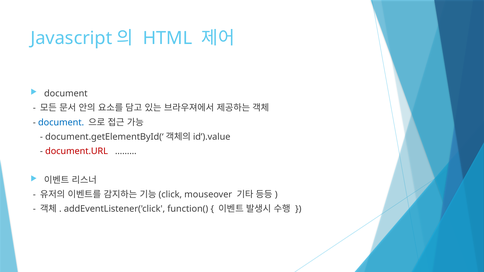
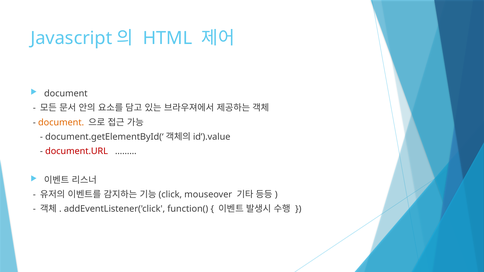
document at (61, 123) colour: blue -> orange
